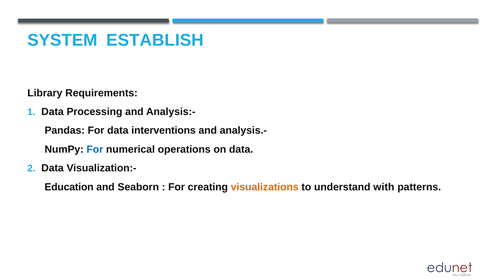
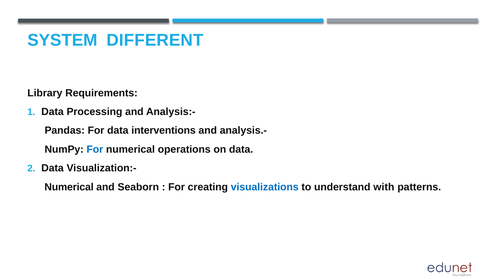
ESTABLISH: ESTABLISH -> DIFFERENT
Education at (69, 187): Education -> Numerical
visualizations colour: orange -> blue
